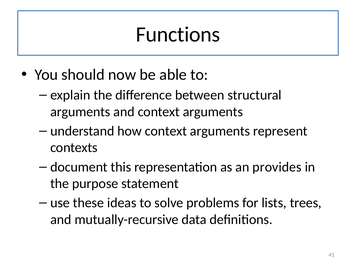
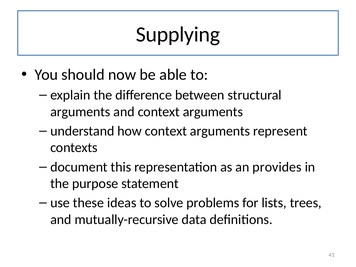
Functions: Functions -> Supplying
